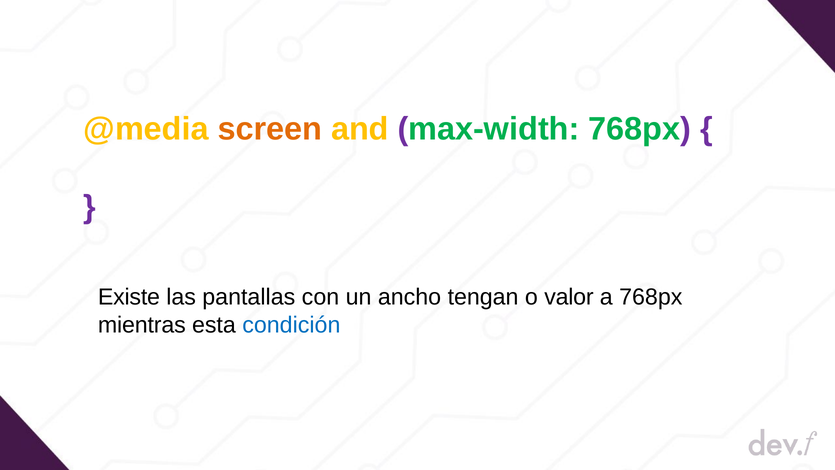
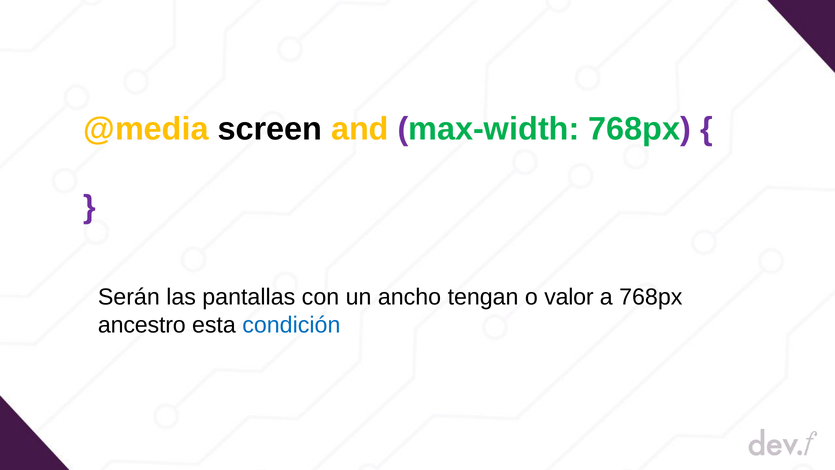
screen colour: orange -> black
Existe: Existe -> Serán
mientras: mientras -> ancestro
